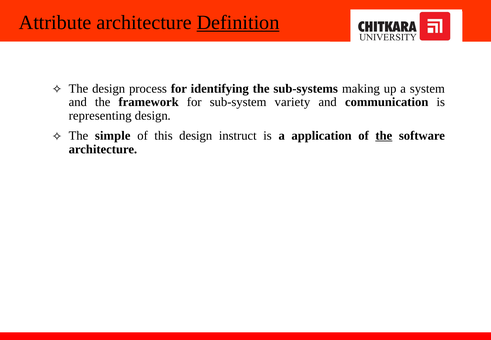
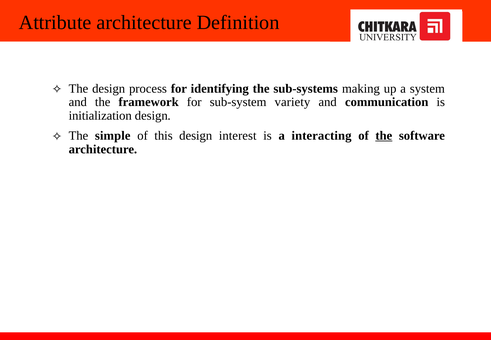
Definition underline: present -> none
representing: representing -> initialization
instruct: instruct -> interest
application: application -> interacting
